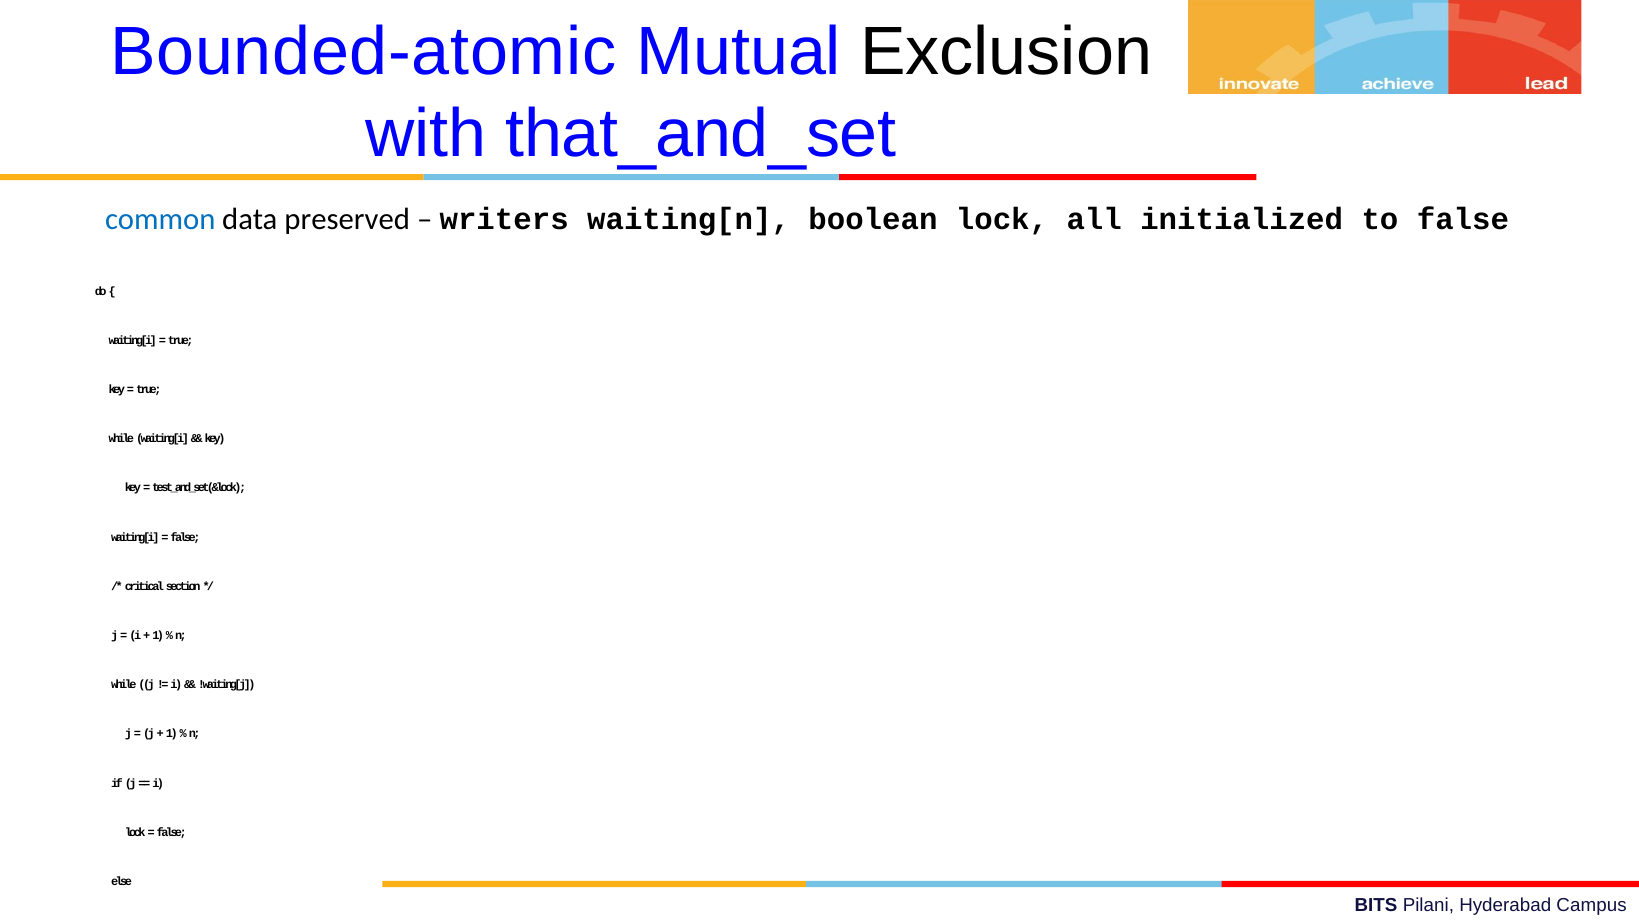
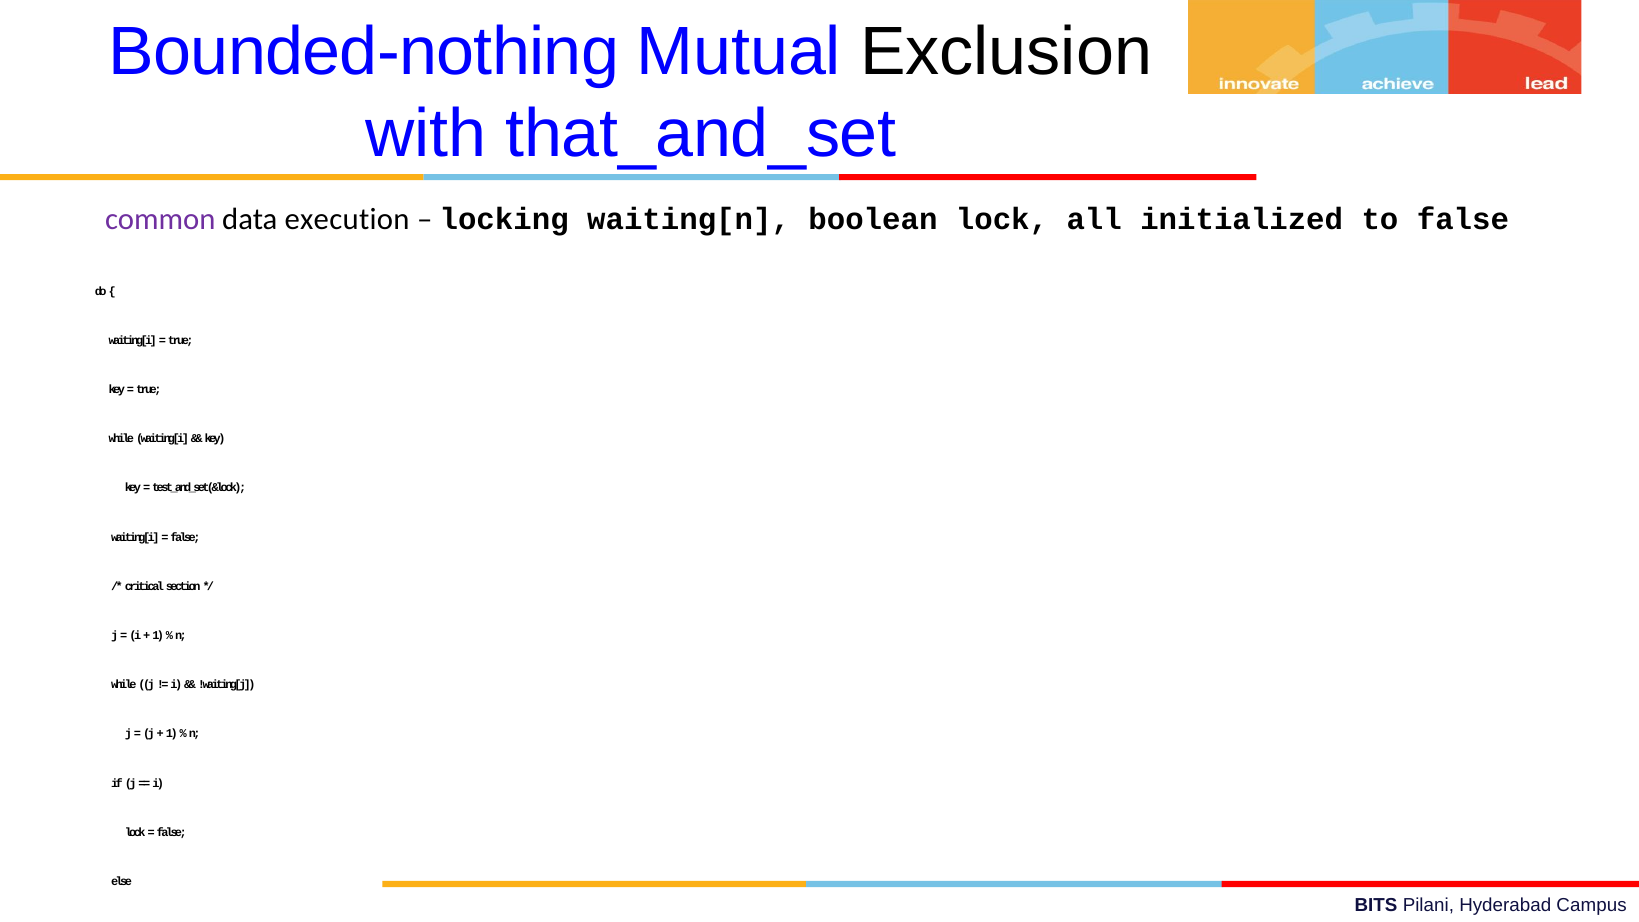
Bounded-atomic: Bounded-atomic -> Bounded-nothing
common colour: blue -> purple
preserved: preserved -> execution
writers: writers -> locking
